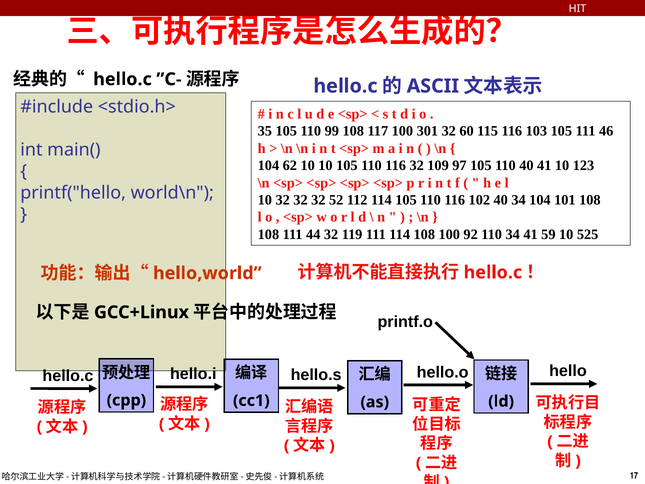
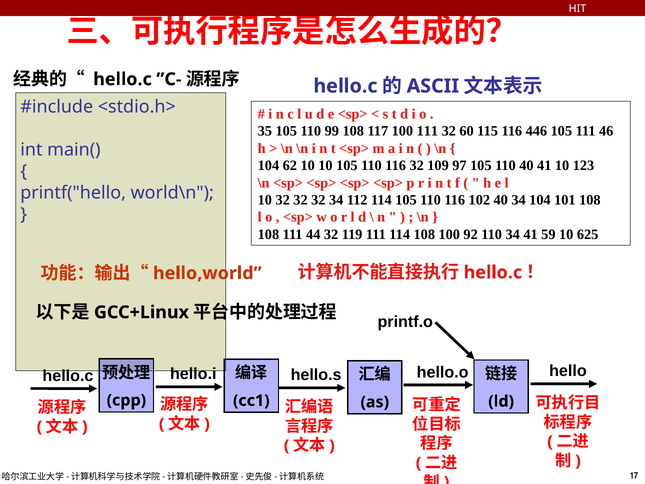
100 301: 301 -> 111
103: 103 -> 446
32 52: 52 -> 34
525: 525 -> 625
